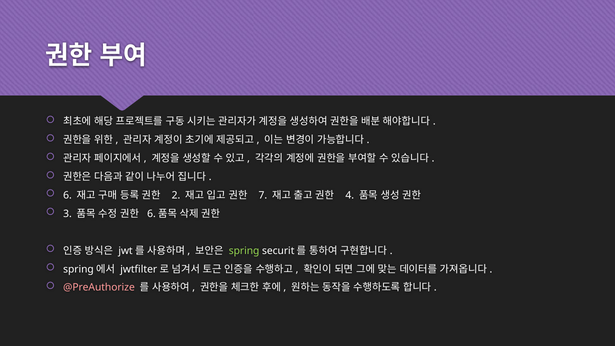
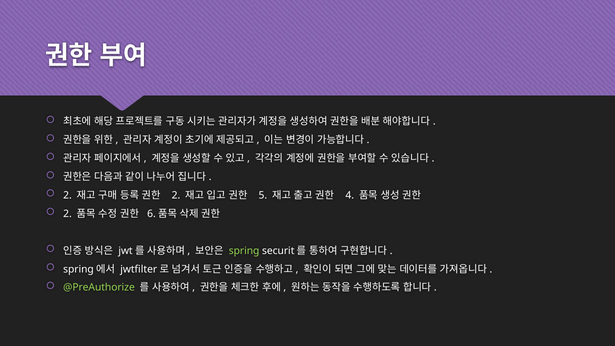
6 at (68, 195): 6 -> 2
7: 7 -> 5
3 at (68, 214): 3 -> 2
@PreAuthorize colour: pink -> light green
